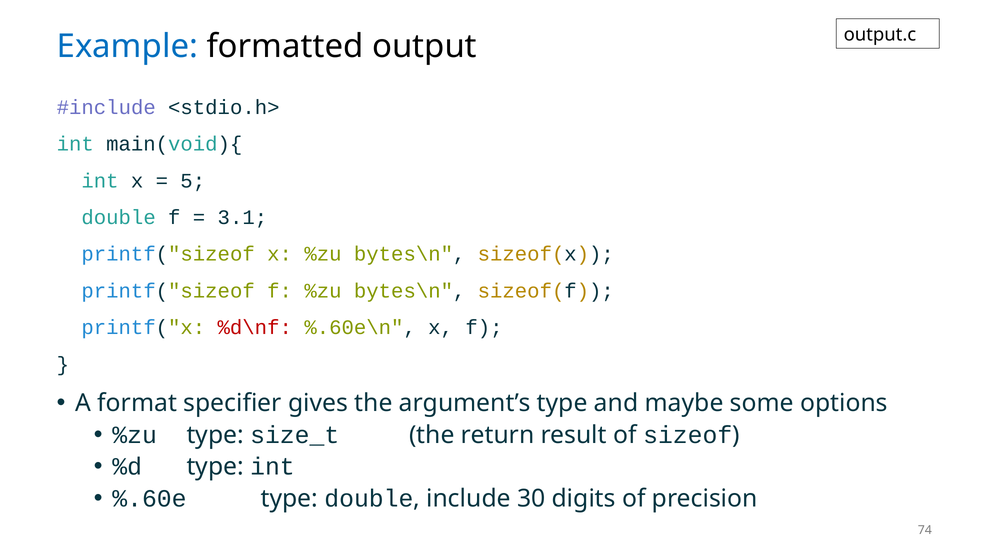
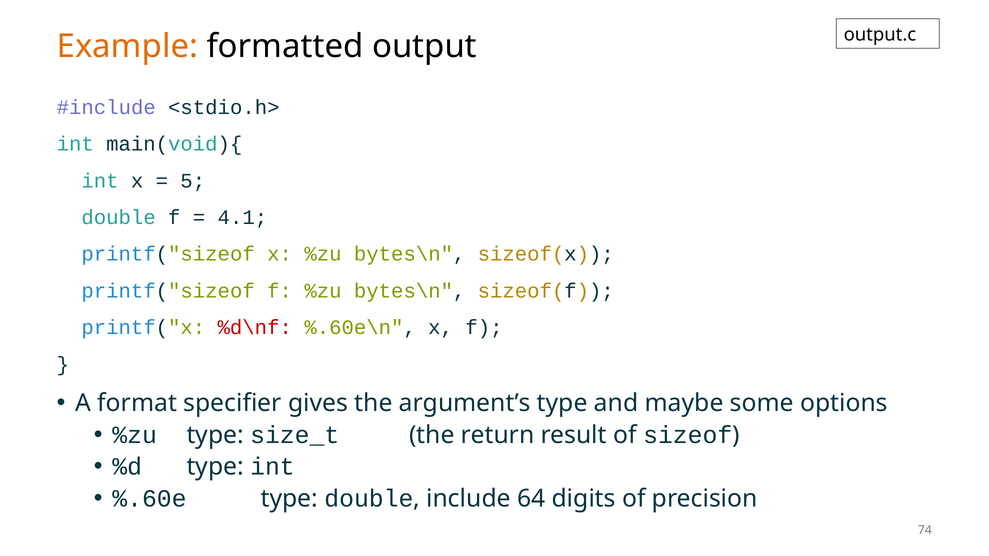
Example colour: blue -> orange
3.1: 3.1 -> 4.1
30: 30 -> 64
